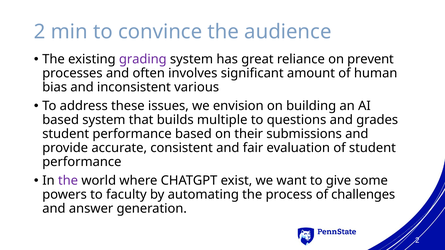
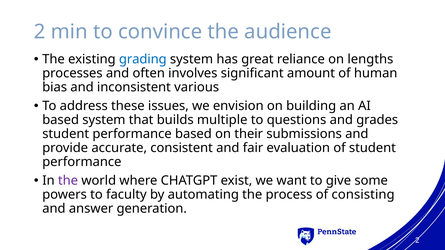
grading colour: purple -> blue
prevent: prevent -> lengths
challenges: challenges -> consisting
